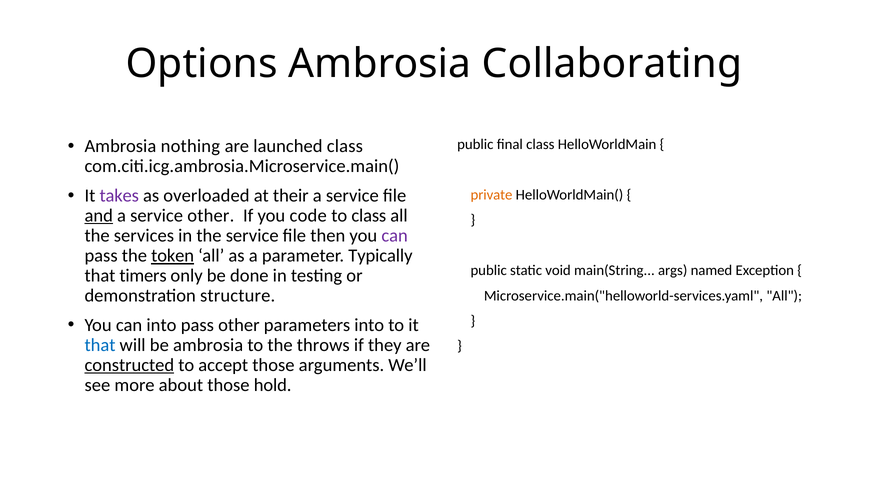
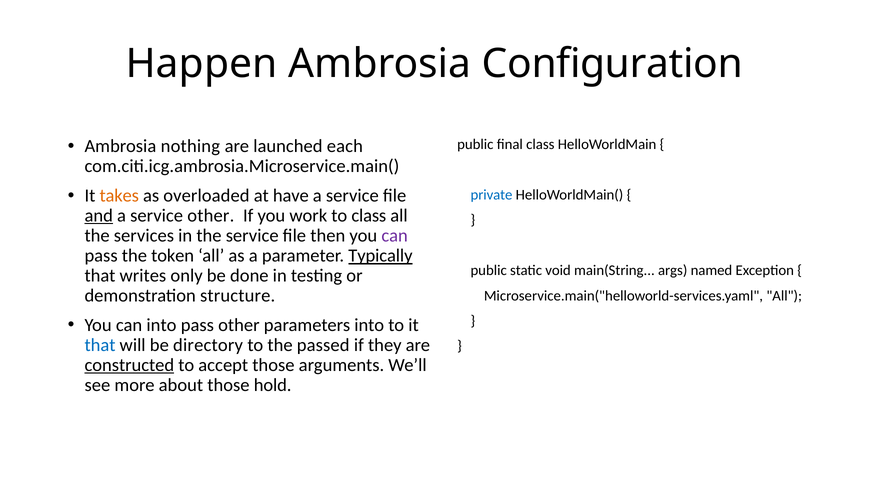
Options: Options -> Happen
Collaborating: Collaborating -> Configuration
launched class: class -> each
takes colour: purple -> orange
their: their -> have
private colour: orange -> blue
code: code -> work
token underline: present -> none
Typically underline: none -> present
timers: timers -> writes
be ambrosia: ambrosia -> directory
throws: throws -> passed
